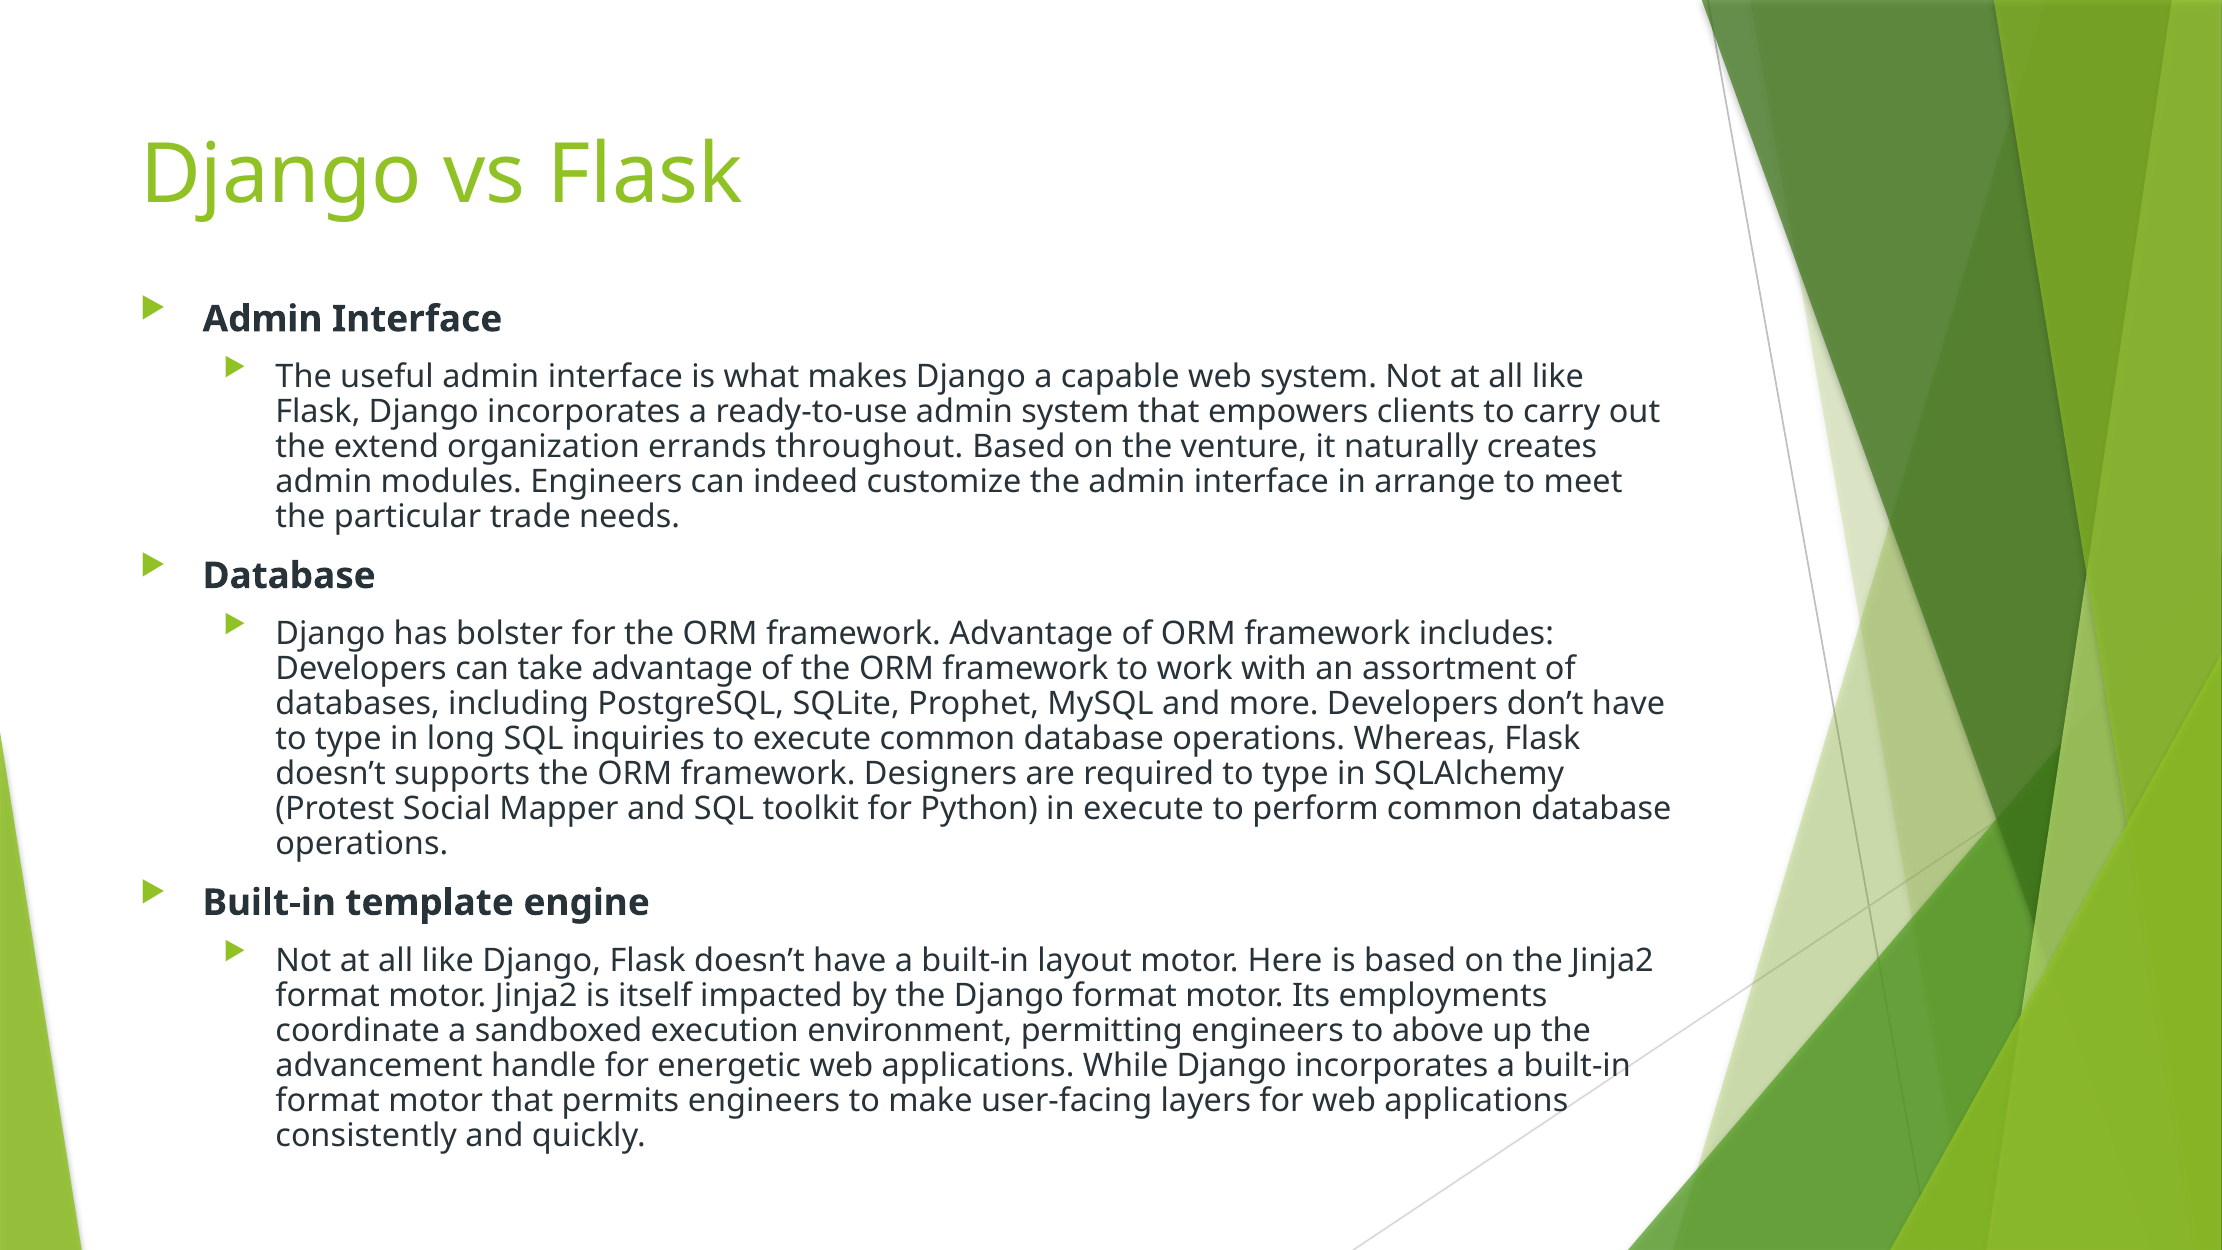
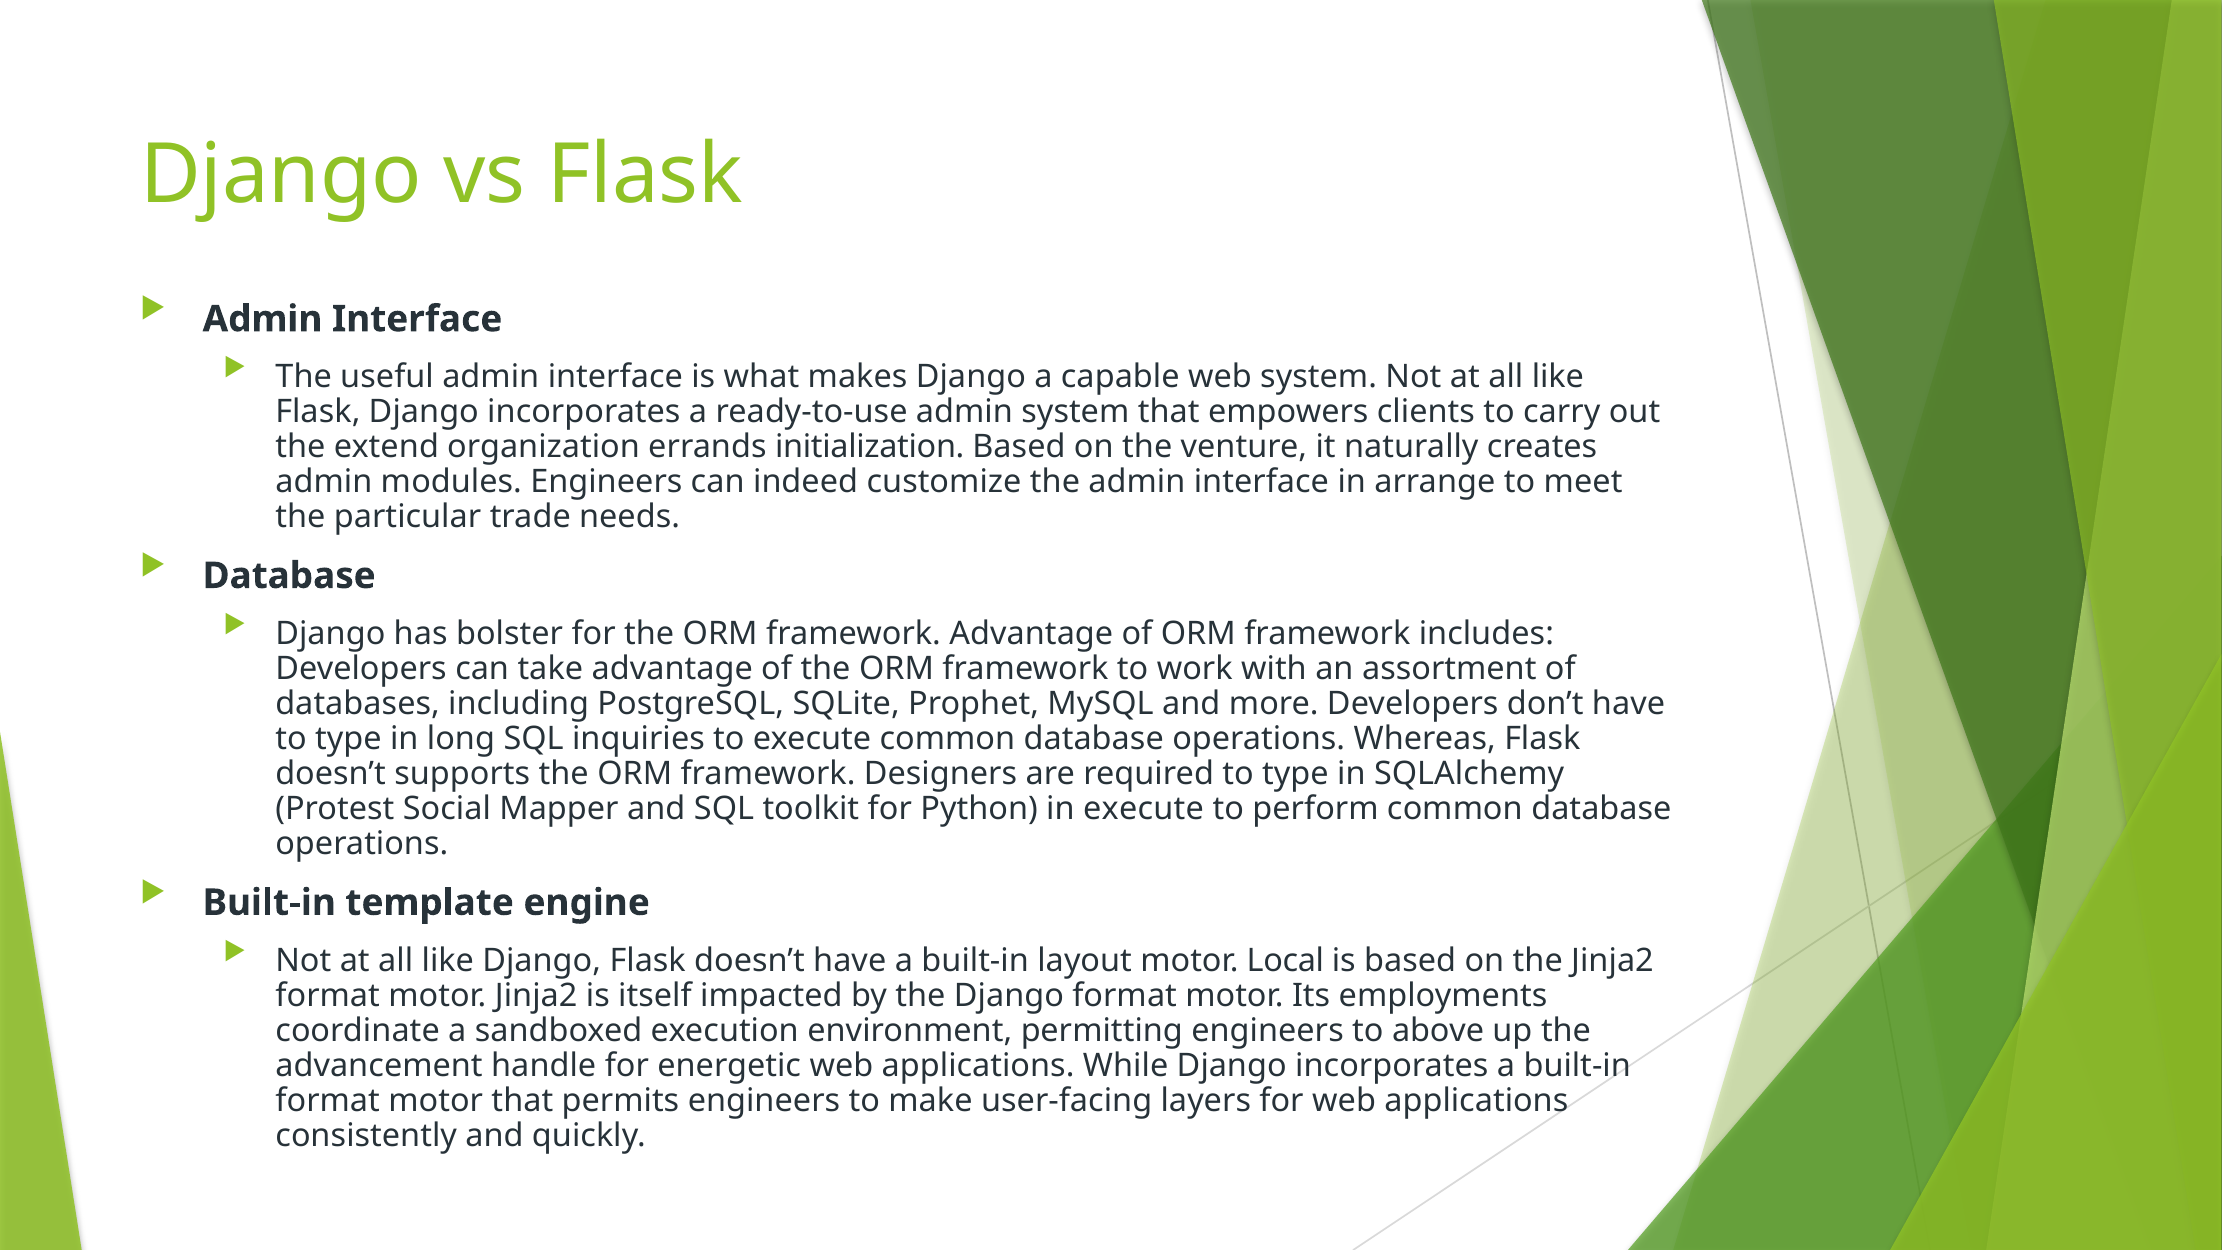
throughout: throughout -> initialization
Here: Here -> Local
